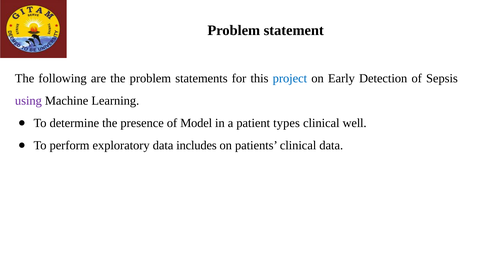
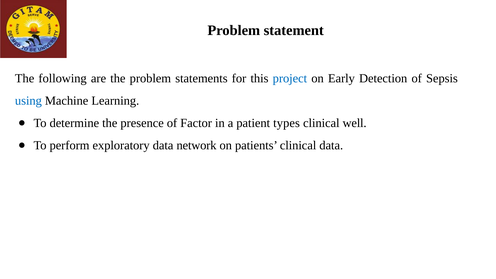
using colour: purple -> blue
Model: Model -> Factor
includes: includes -> network
